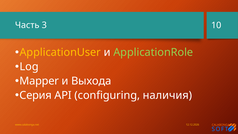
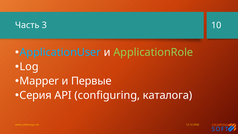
ApplicationUser colour: yellow -> light blue
Выхода: Выхода -> Первые
наличия: наличия -> каталога
